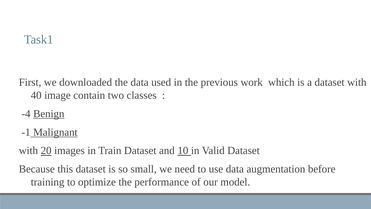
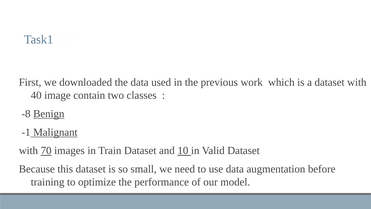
-4: -4 -> -8
20: 20 -> 70
